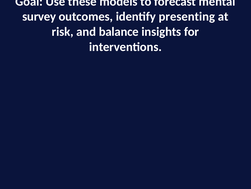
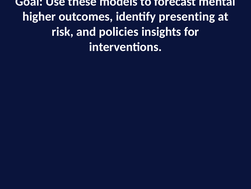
survey: survey -> higher
balance: balance -> policies
